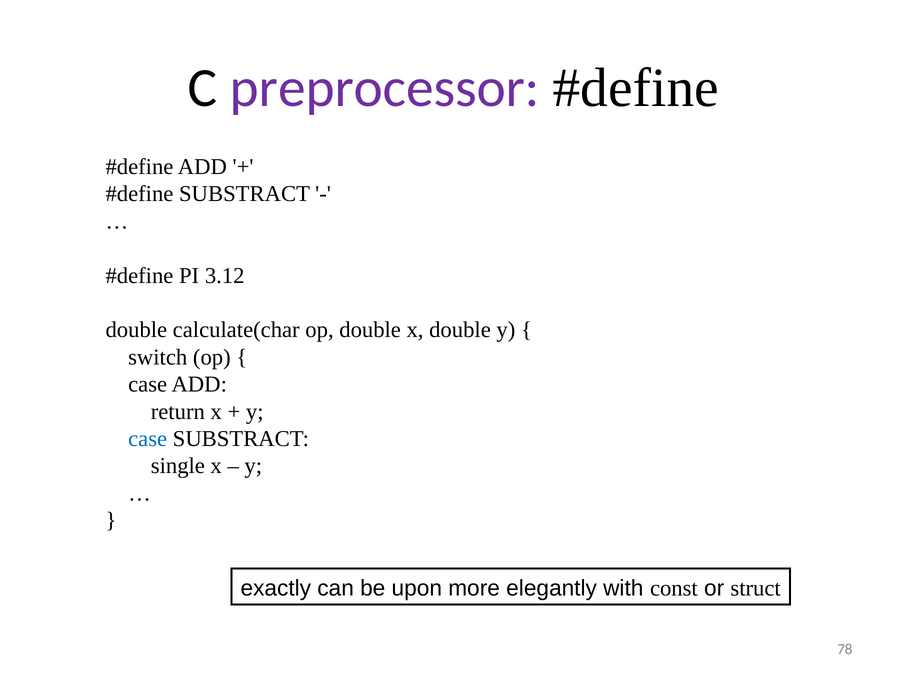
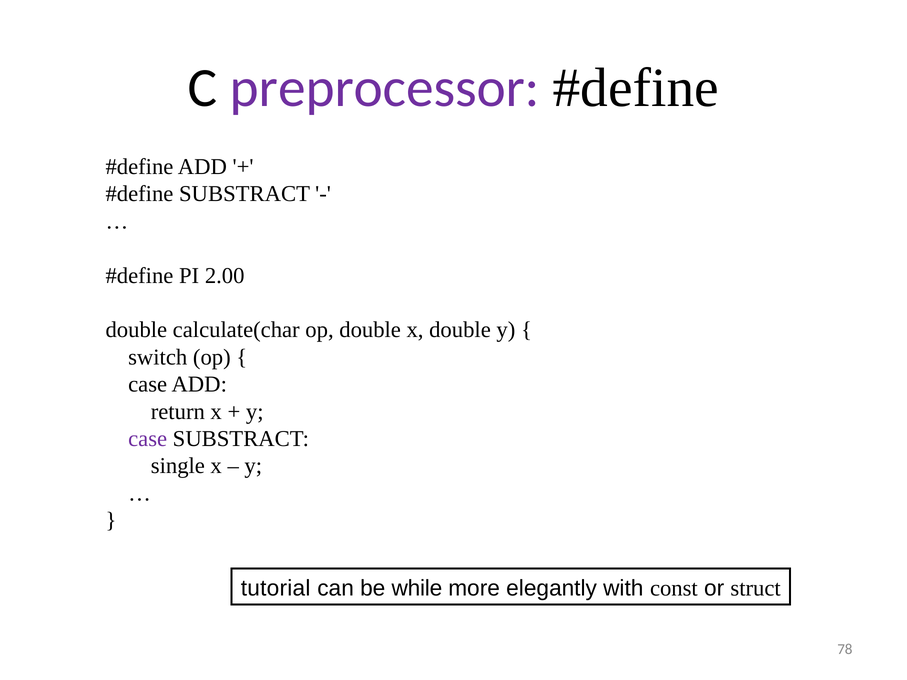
3.12: 3.12 -> 2.00
case at (148, 439) colour: blue -> purple
exactly: exactly -> tutorial
upon: upon -> while
